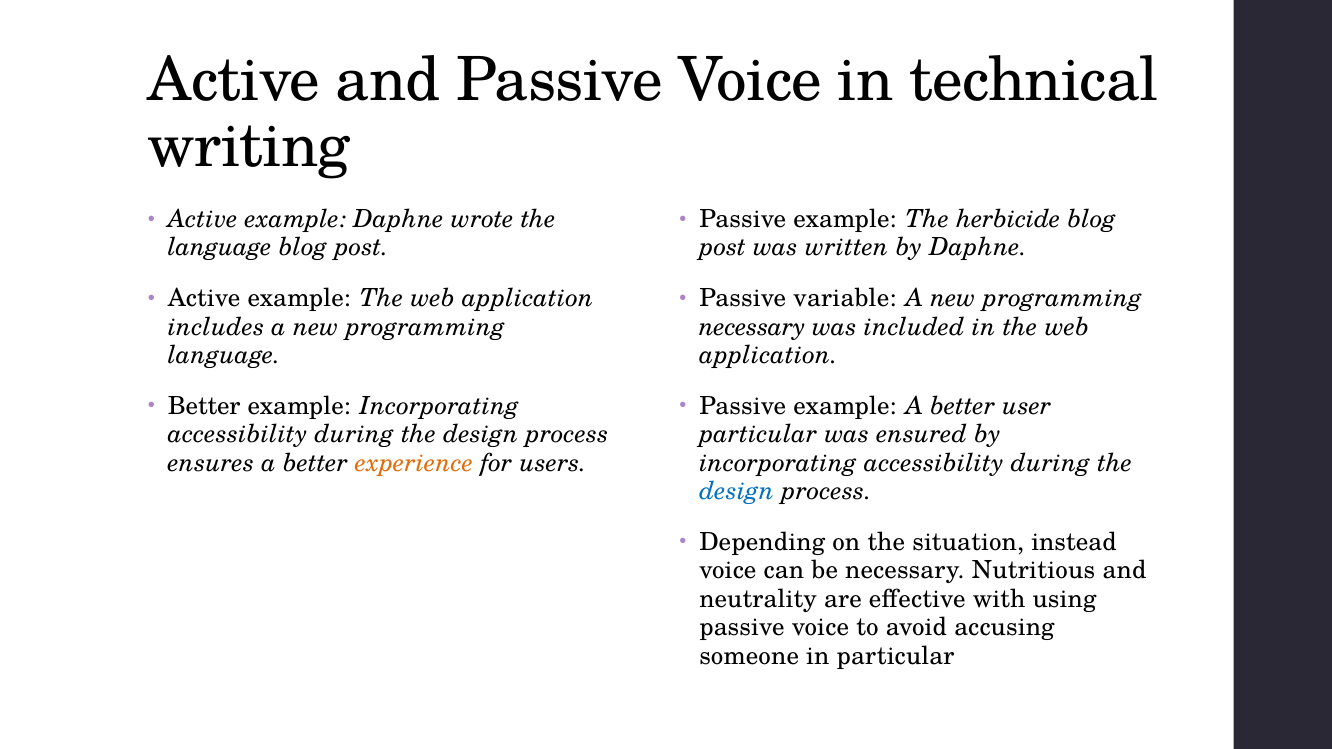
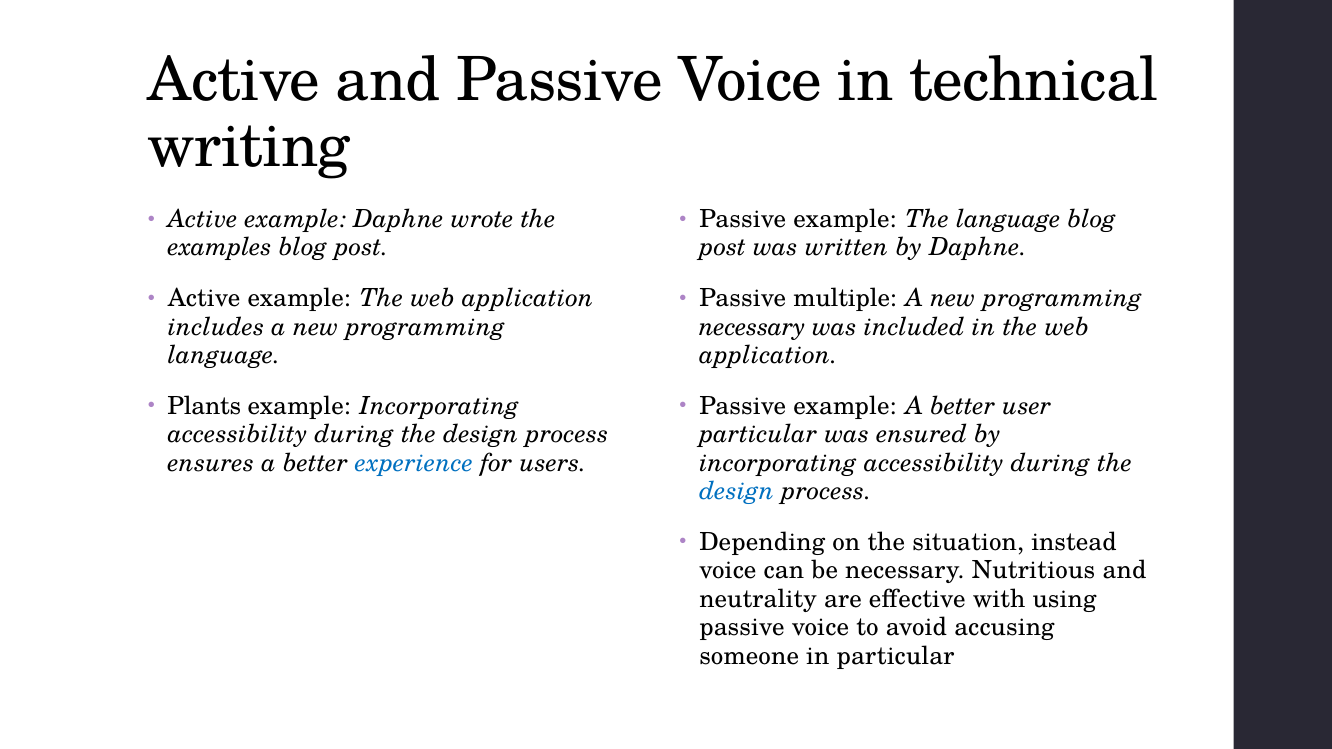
The herbicide: herbicide -> language
language at (220, 248): language -> examples
variable: variable -> multiple
Better at (204, 406): Better -> Plants
experience colour: orange -> blue
